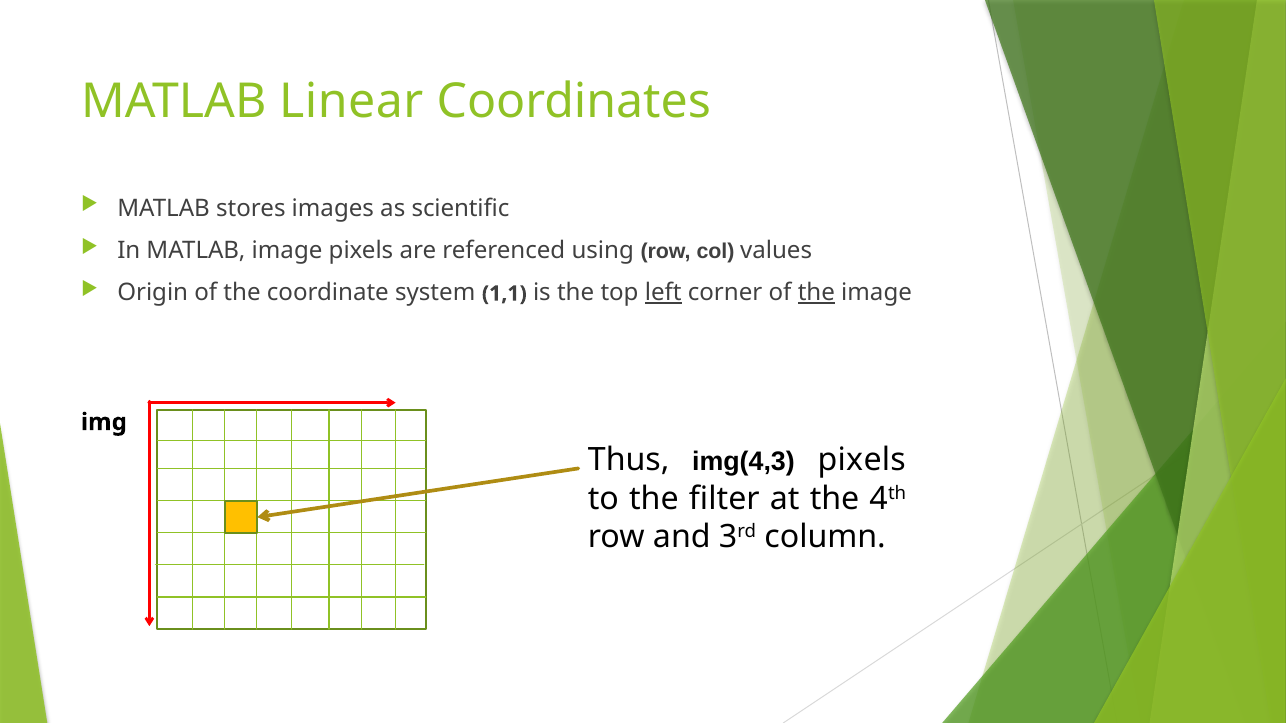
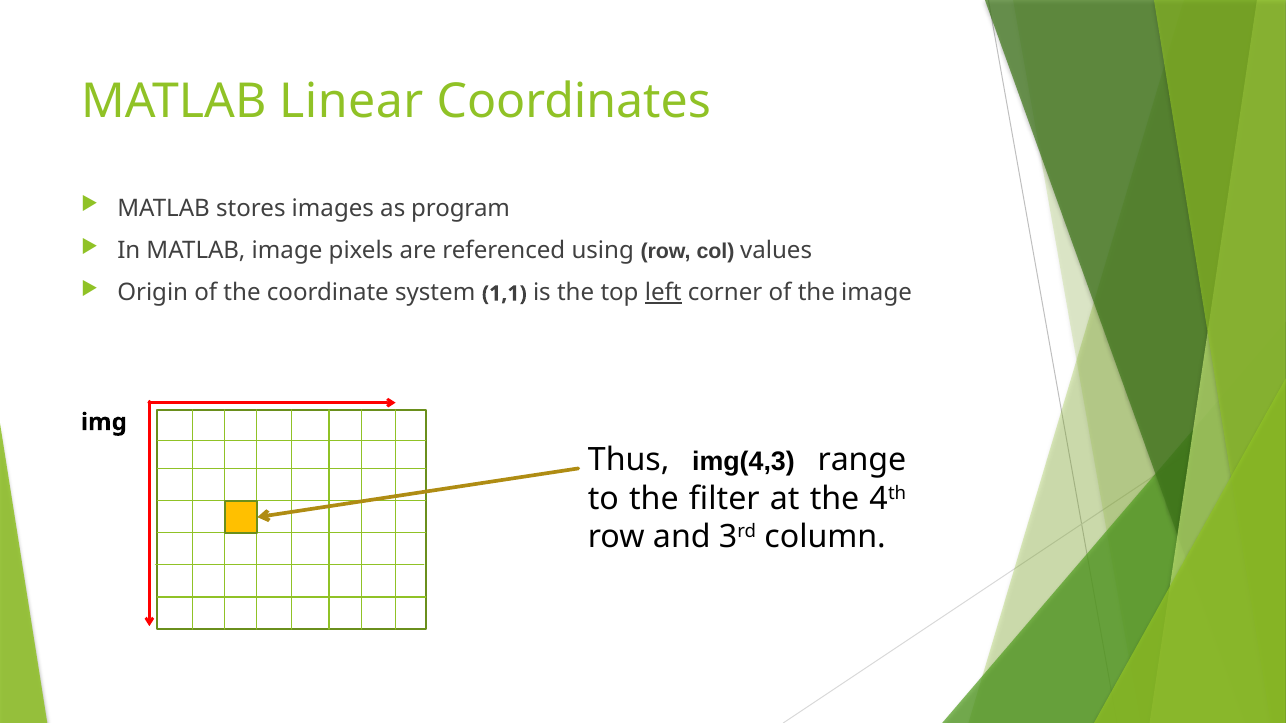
scientific: scientific -> program
the at (816, 293) underline: present -> none
img(4,3 pixels: pixels -> range
